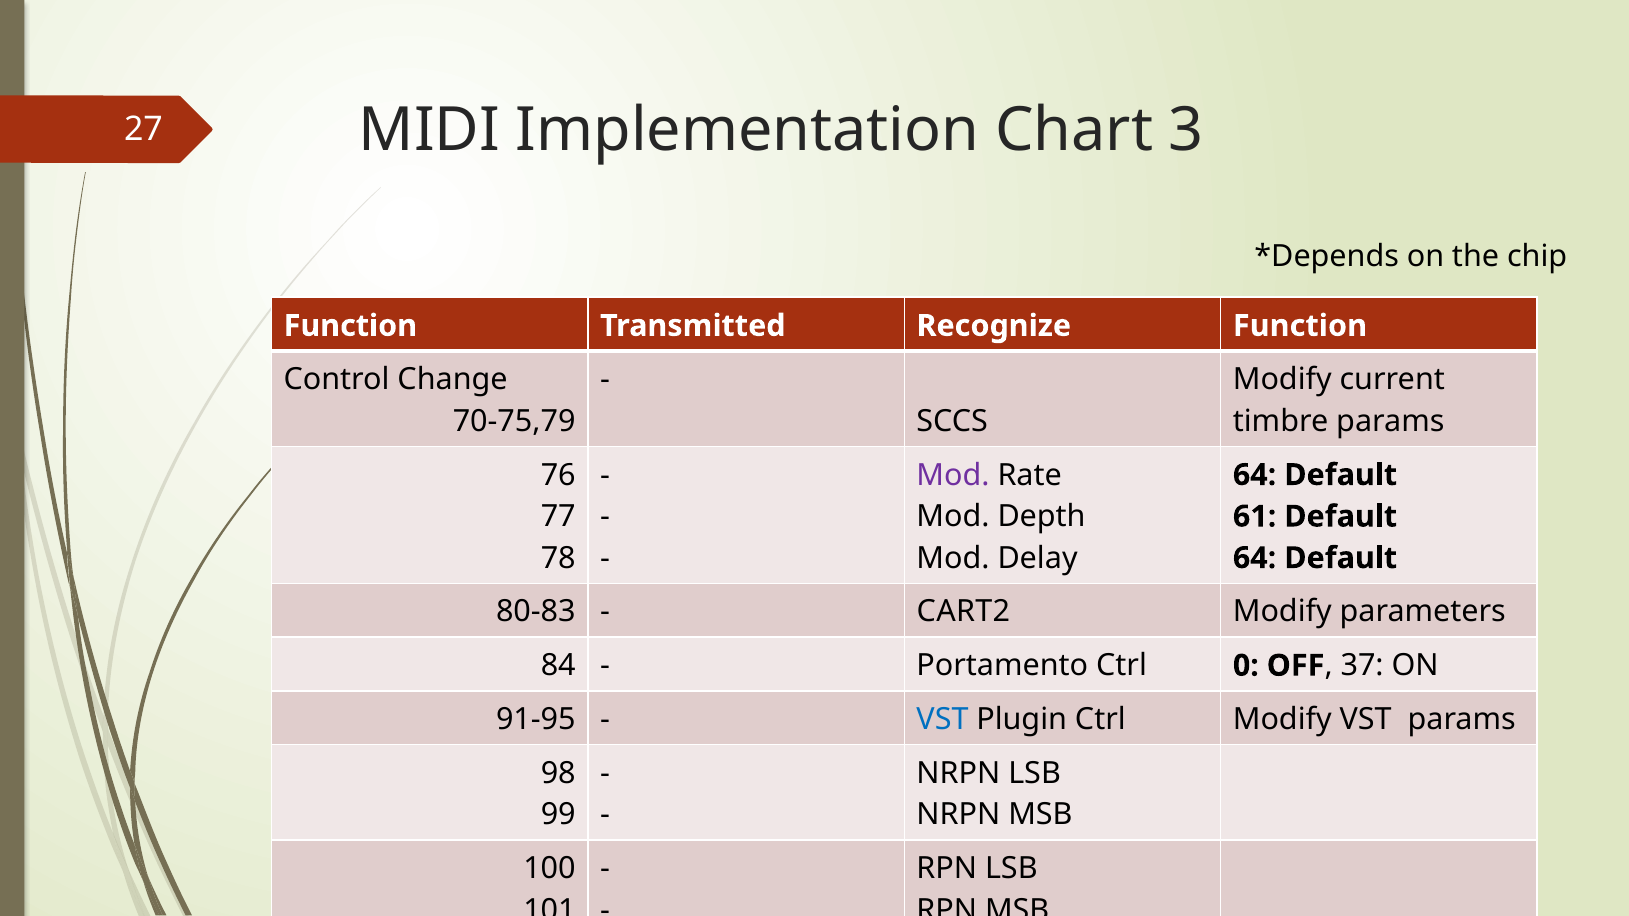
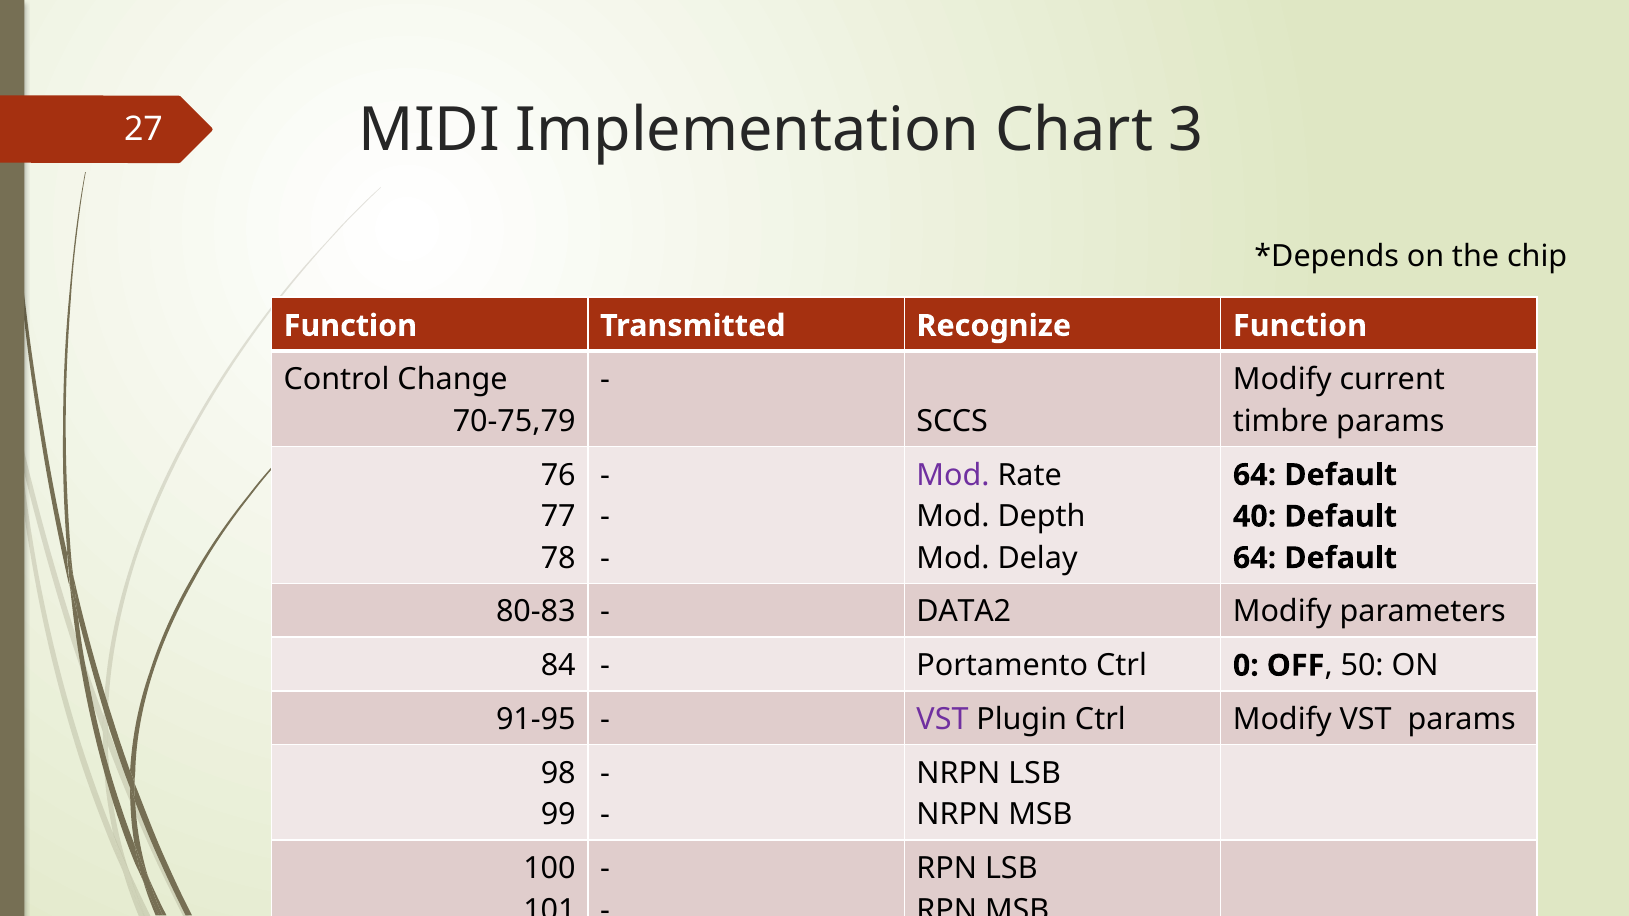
61: 61 -> 40
CART2: CART2 -> DATA2
37: 37 -> 50
VST at (943, 720) colour: blue -> purple
